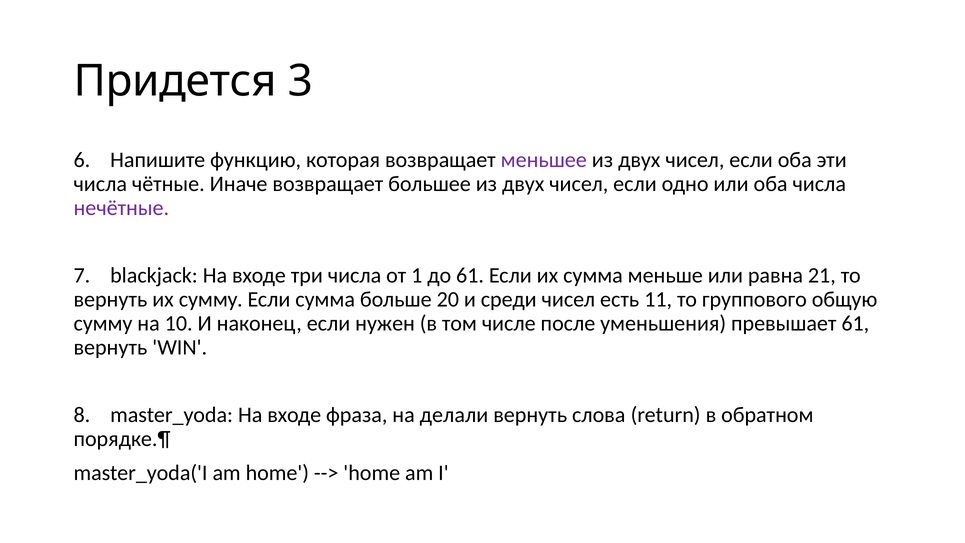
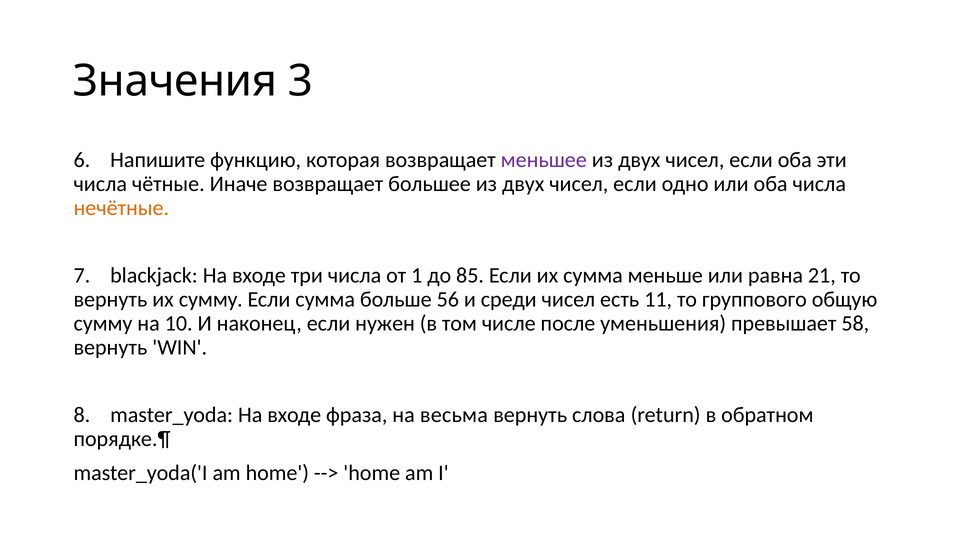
Придется: Придется -> Значения
нечётные colour: purple -> orange
до 61: 61 -> 85
20: 20 -> 56
превышает 61: 61 -> 58
делали: делали -> весьма
